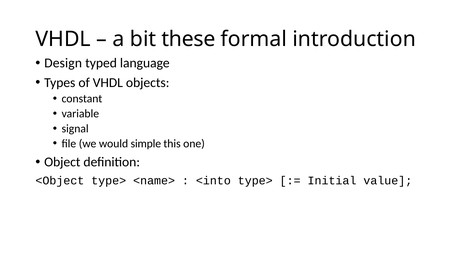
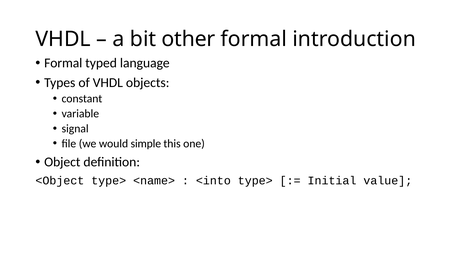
these: these -> other
Design at (63, 63): Design -> Formal
